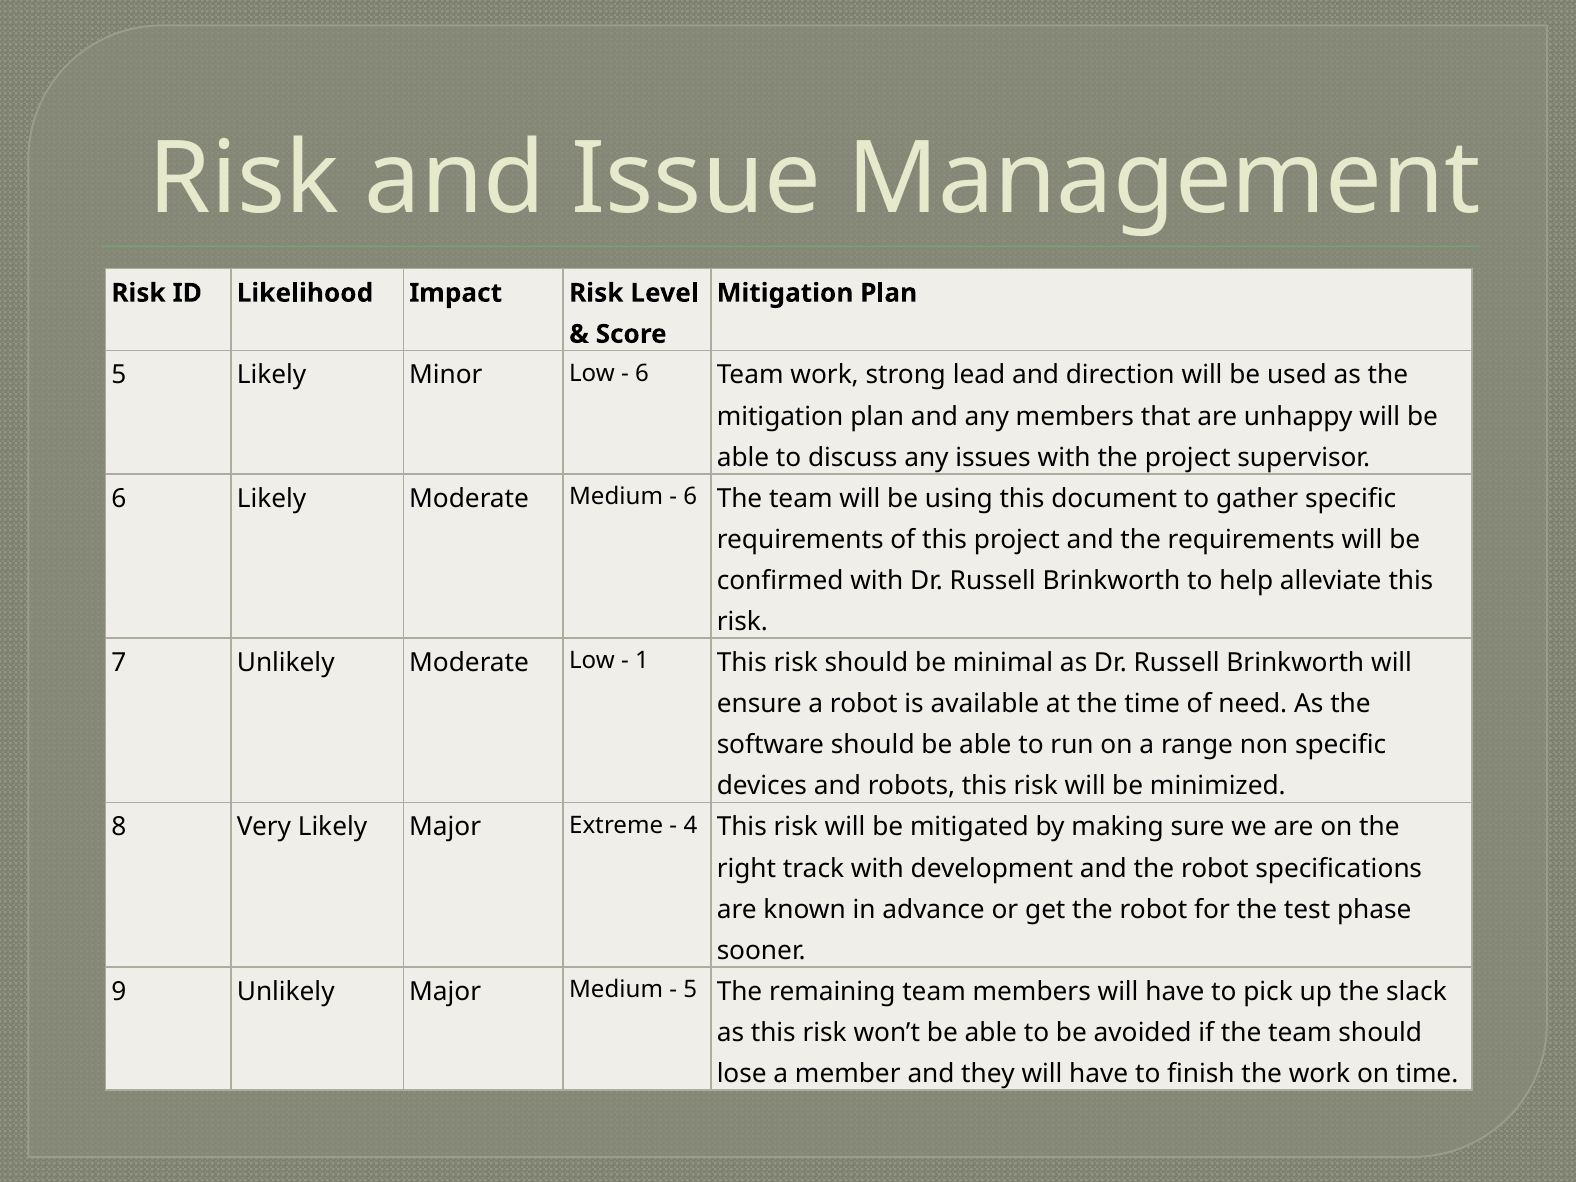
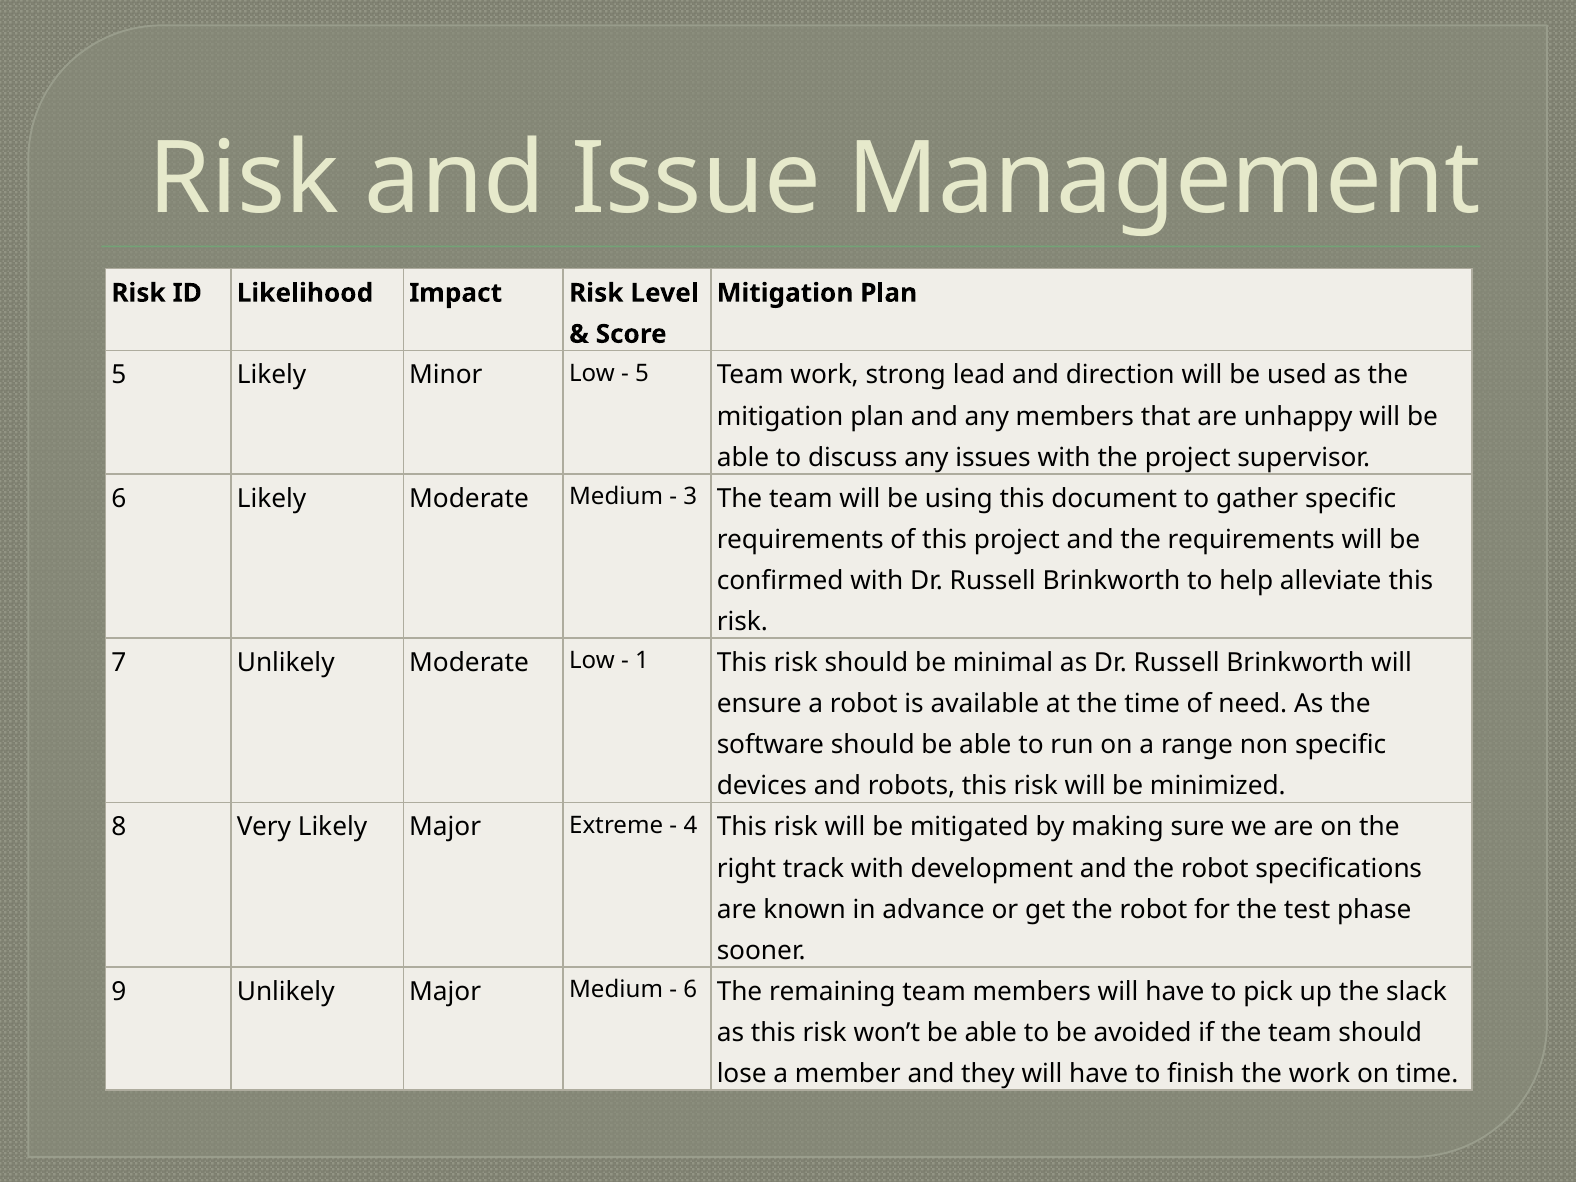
6 at (642, 373): 6 -> 5
6 at (690, 497): 6 -> 3
5 at (690, 990): 5 -> 6
